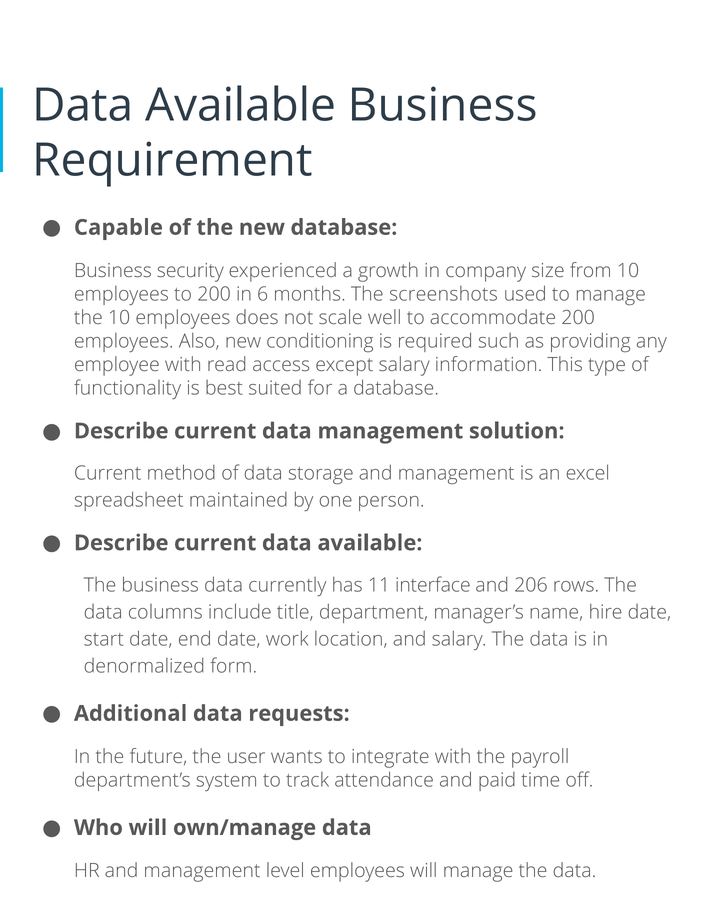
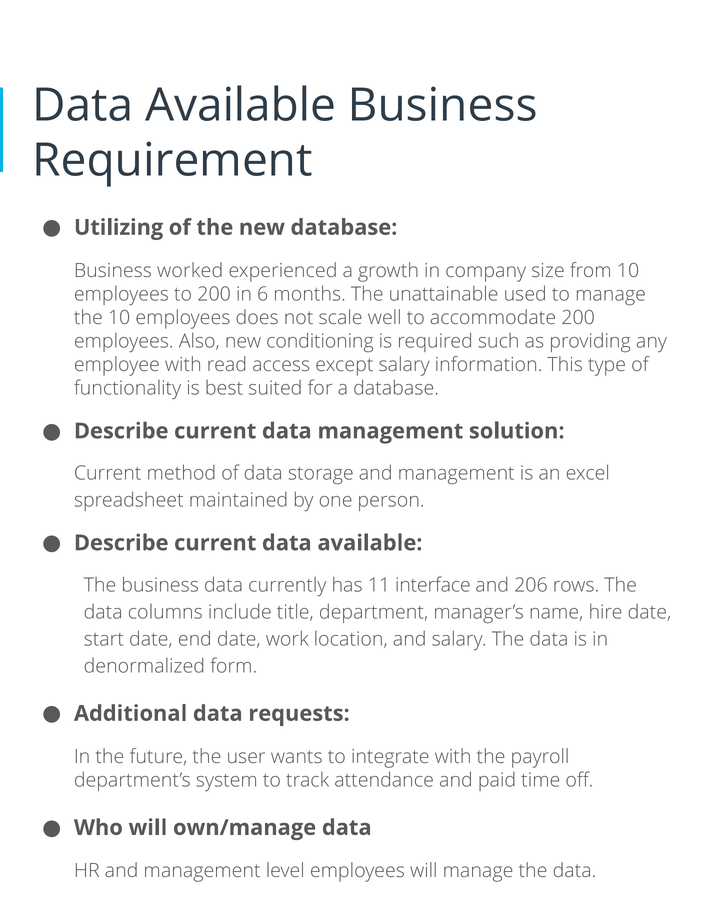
Capable: Capable -> Utilizing
security: security -> worked
screenshots: screenshots -> unattainable
